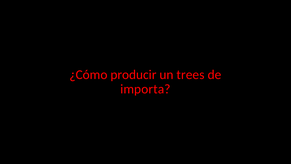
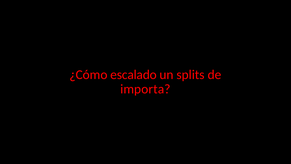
producir: producir -> escalado
trees: trees -> splits
